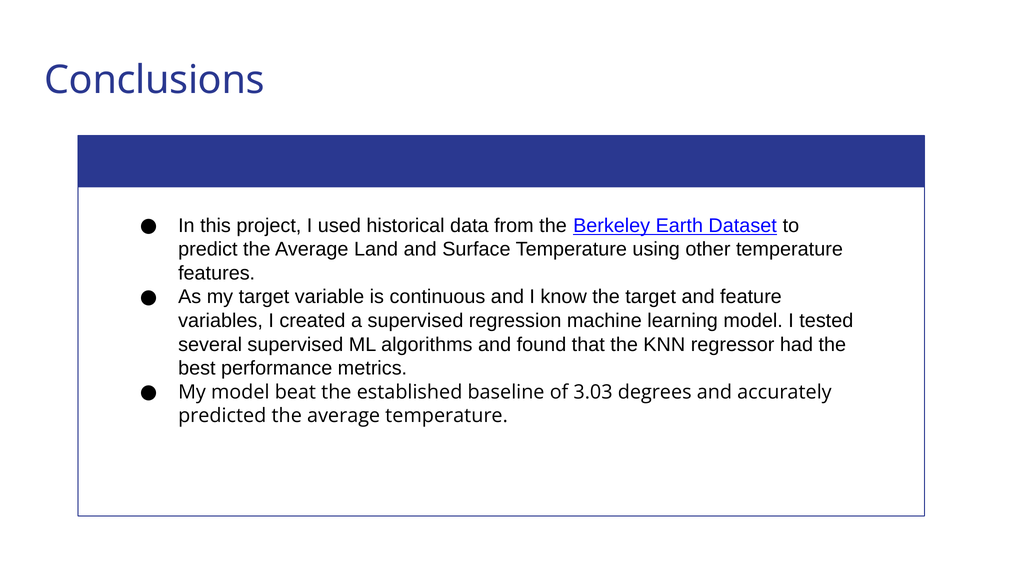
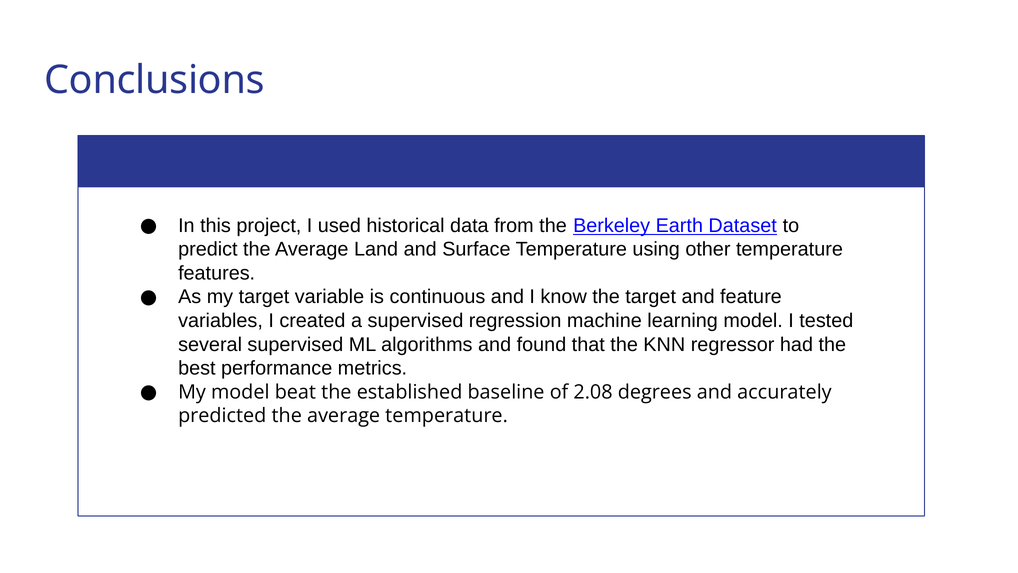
3.03: 3.03 -> 2.08
